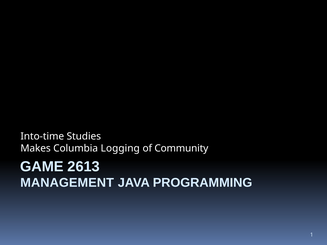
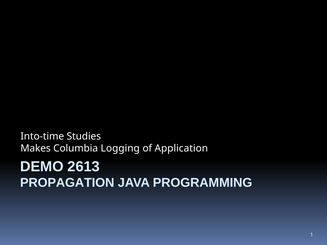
Community: Community -> Application
GAME: GAME -> DEMO
MANAGEMENT: MANAGEMENT -> PROPAGATION
